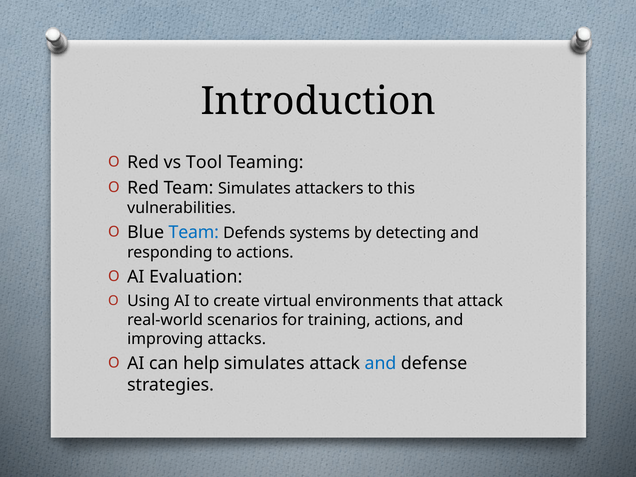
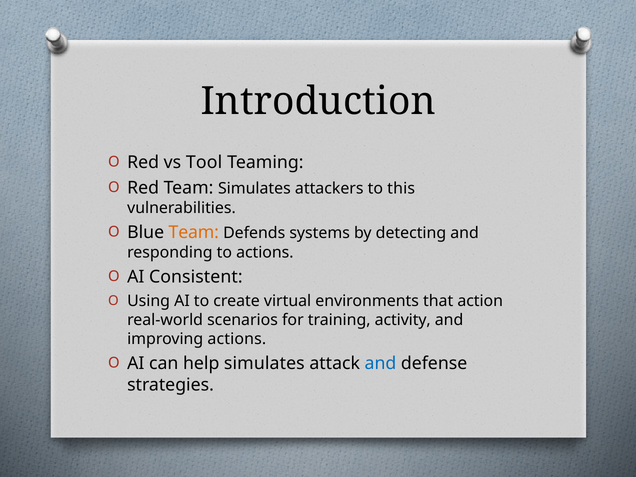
Team at (194, 232) colour: blue -> orange
Evaluation: Evaluation -> Consistent
that attack: attack -> action
training actions: actions -> activity
improving attacks: attacks -> actions
